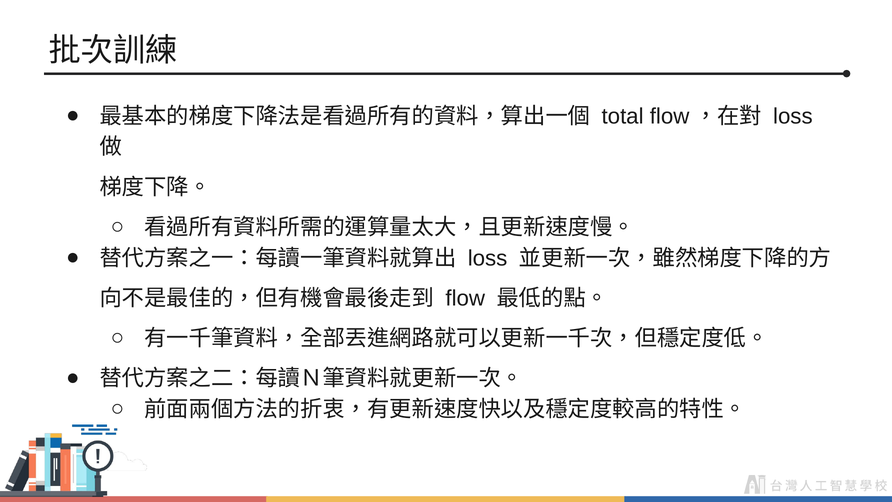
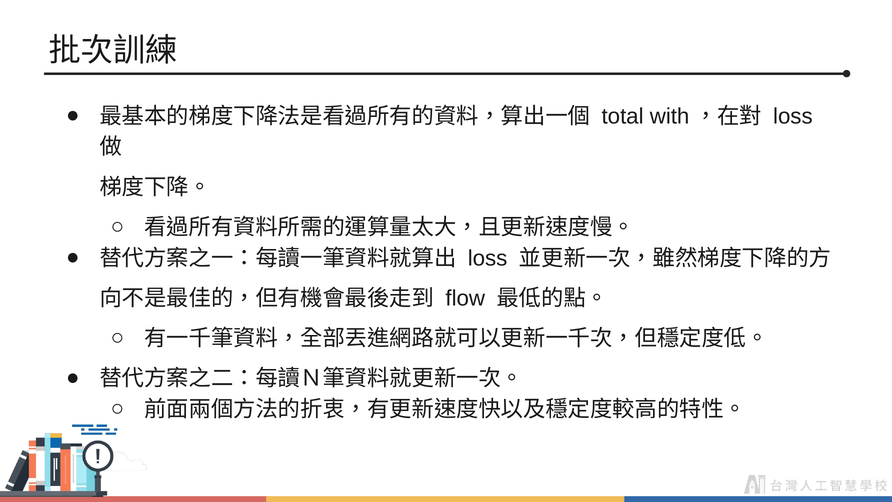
total flow: flow -> with
